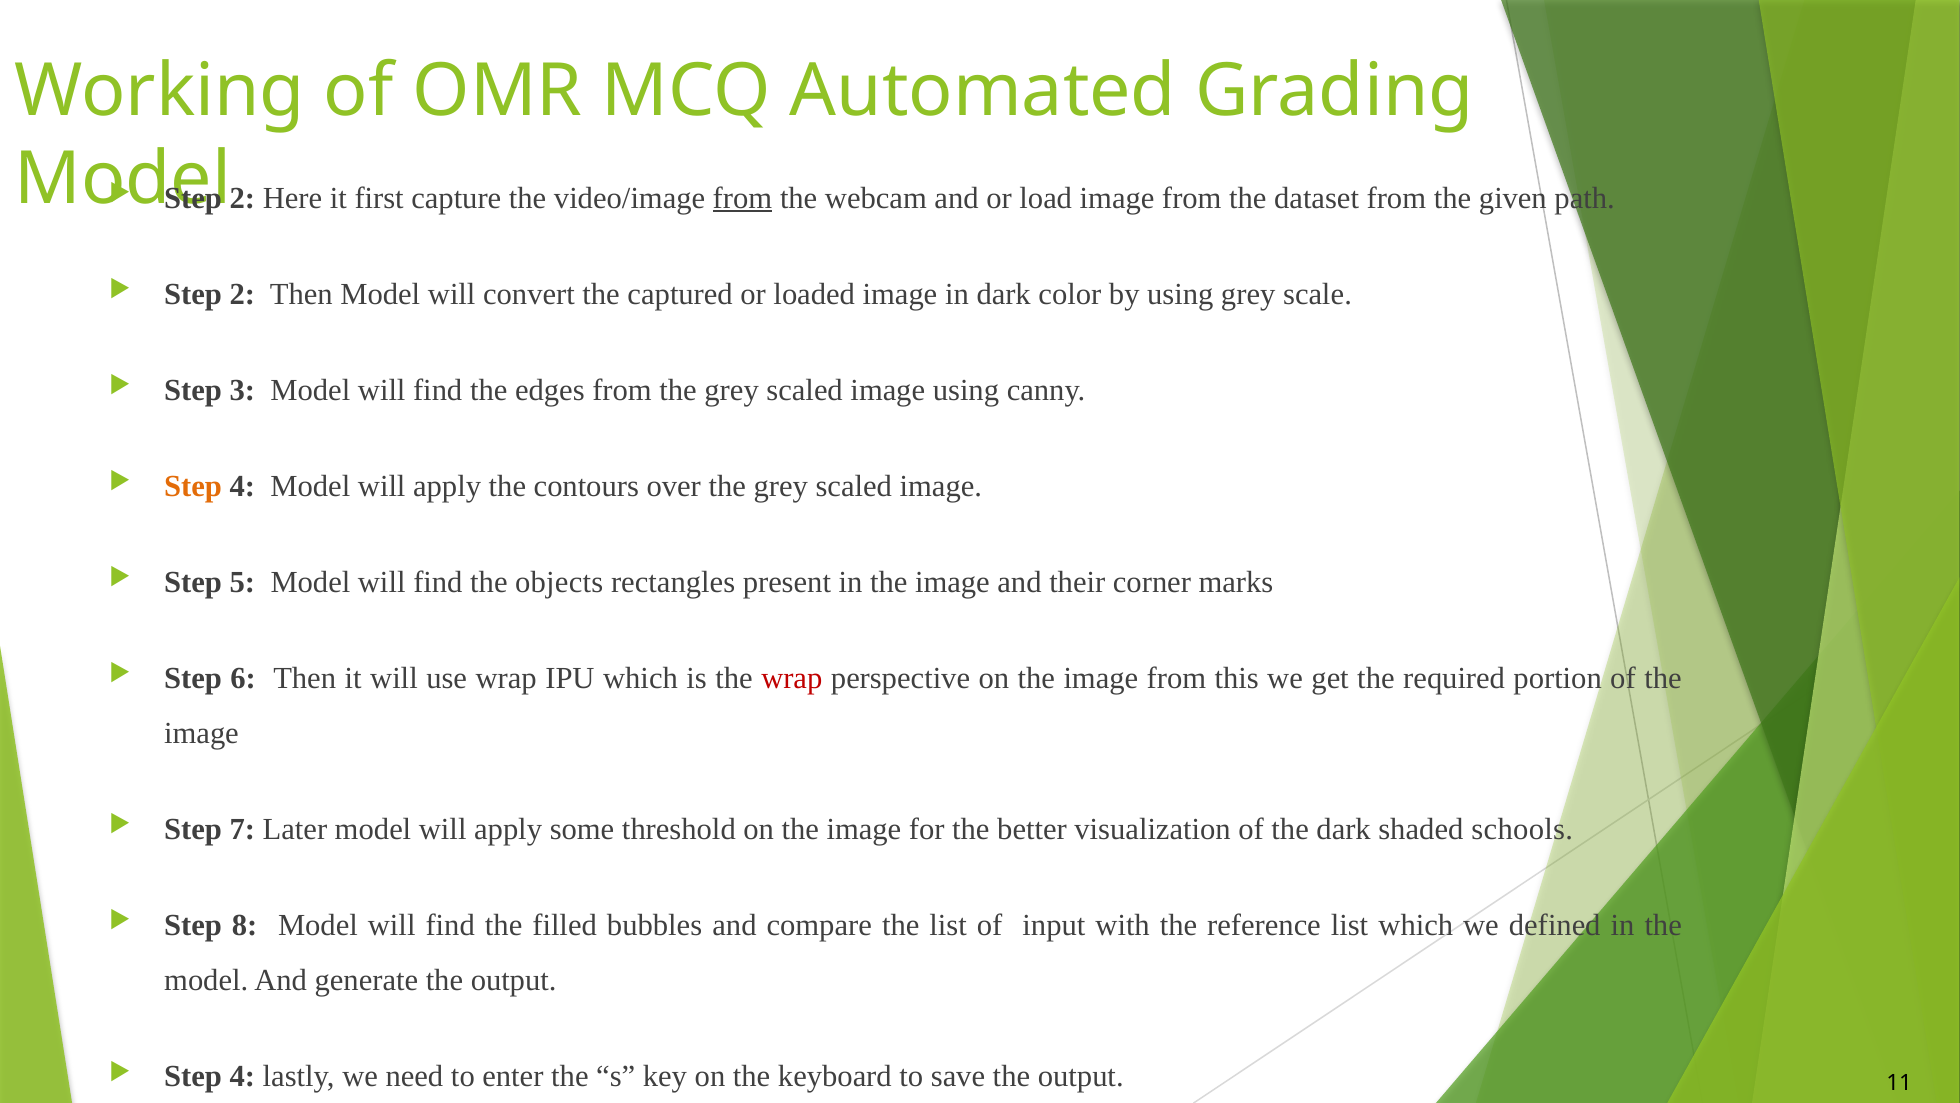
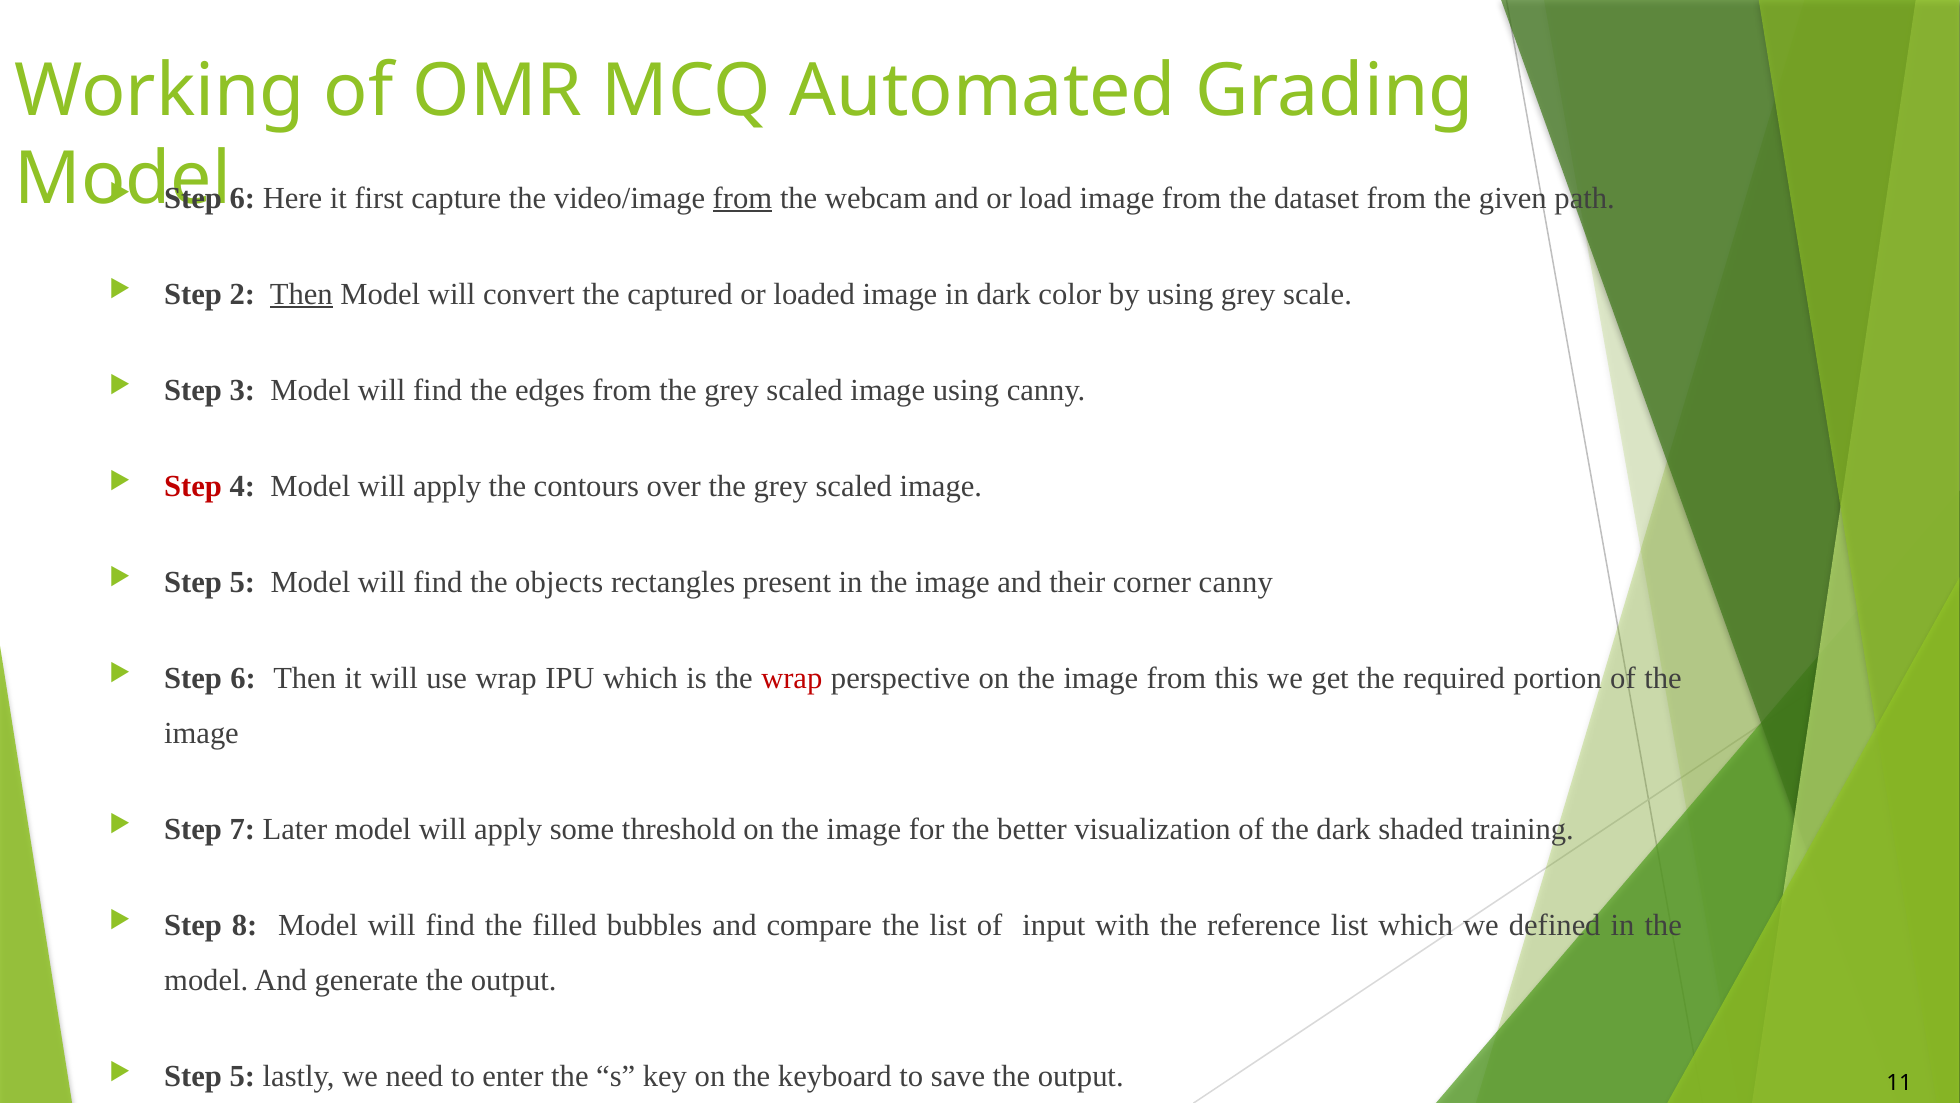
2 at (242, 198): 2 -> 6
Then at (301, 294) underline: none -> present
Step at (193, 486) colour: orange -> red
corner marks: marks -> canny
schools: schools -> training
4 at (242, 1076): 4 -> 5
